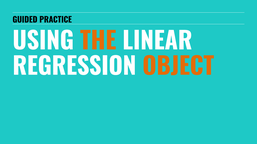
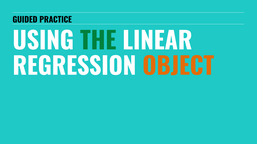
THE colour: orange -> green
